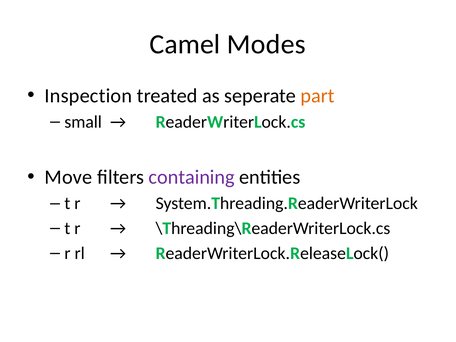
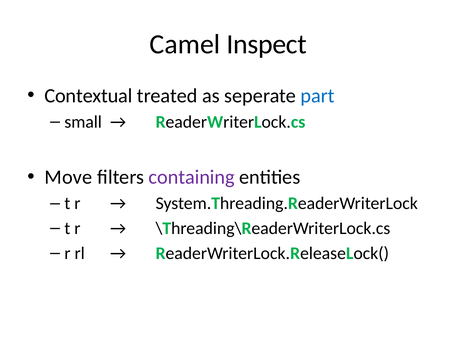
Modes: Modes -> Inspect
Inspection: Inspection -> Contextual
part colour: orange -> blue
